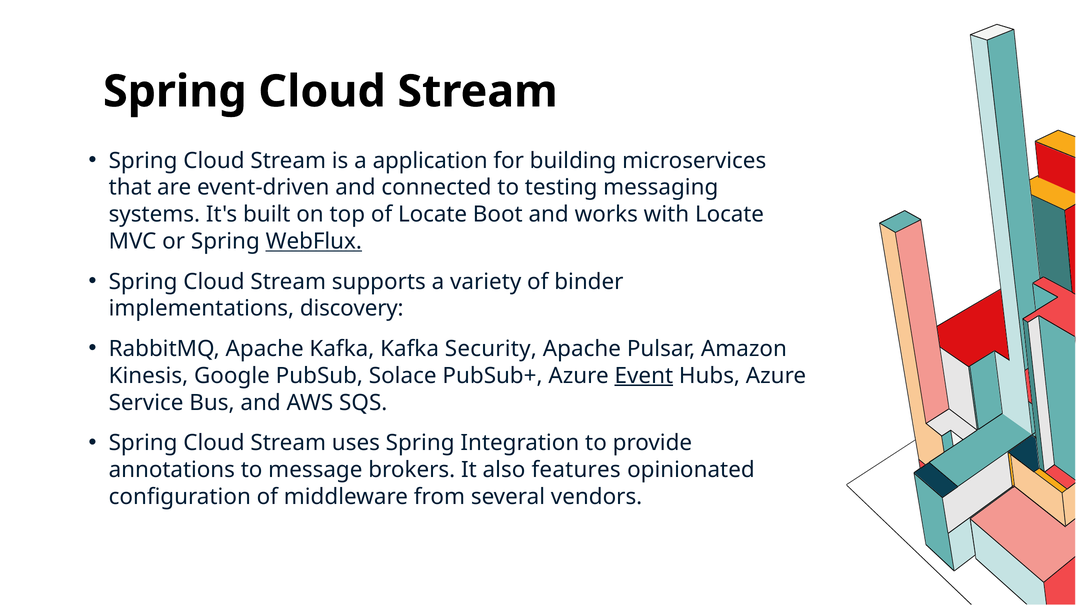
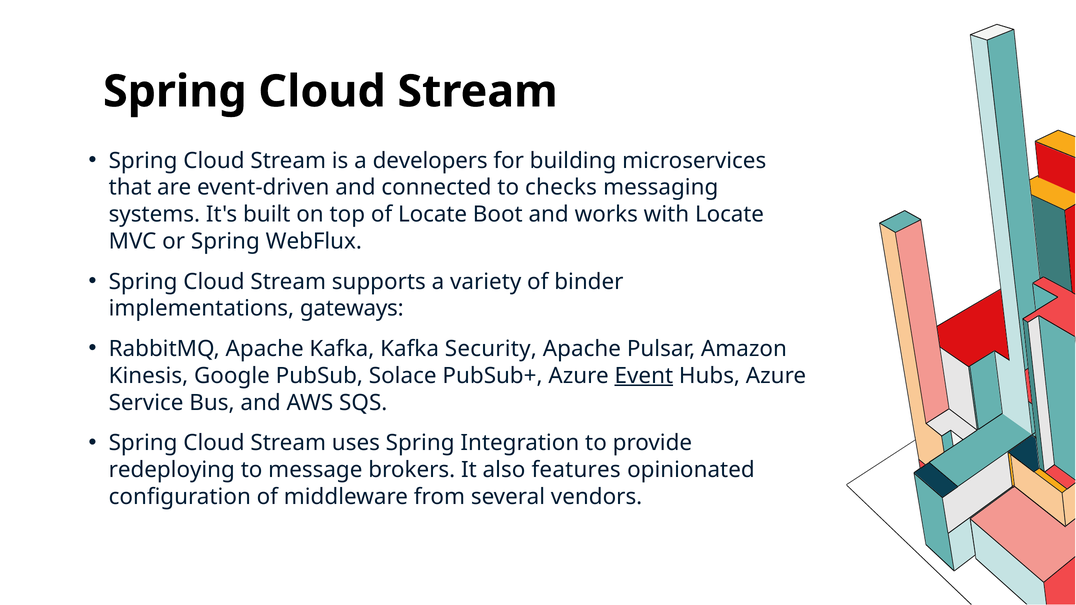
application: application -> developers
testing: testing -> checks
WebFlux underline: present -> none
discovery: discovery -> gateways
annotations: annotations -> redeploying
